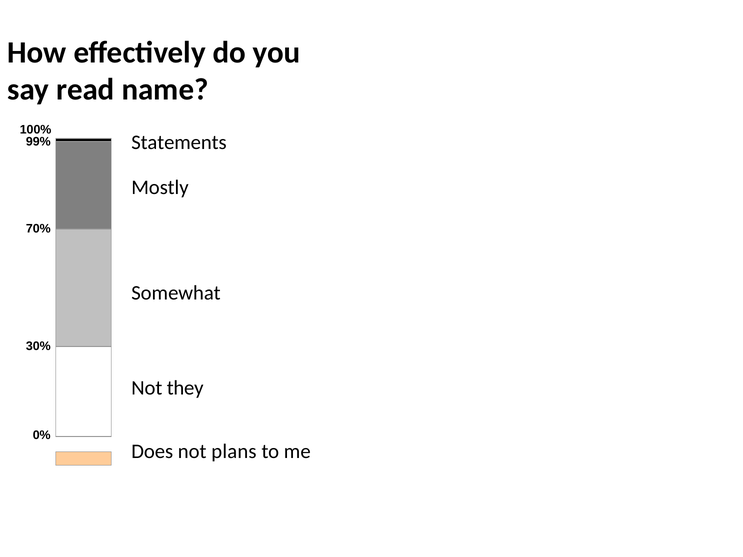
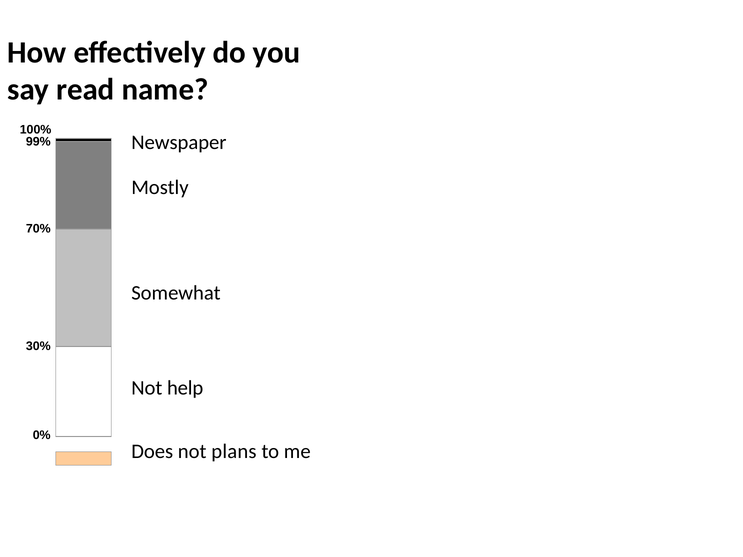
Statements: Statements -> Newspaper
they: they -> help
